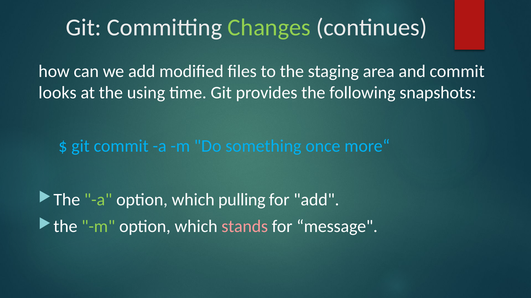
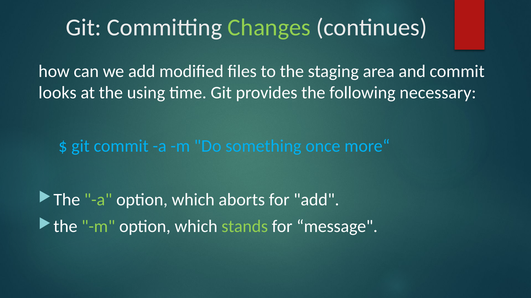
snapshots: snapshots -> necessary
pulling: pulling -> aborts
stands colour: pink -> light green
